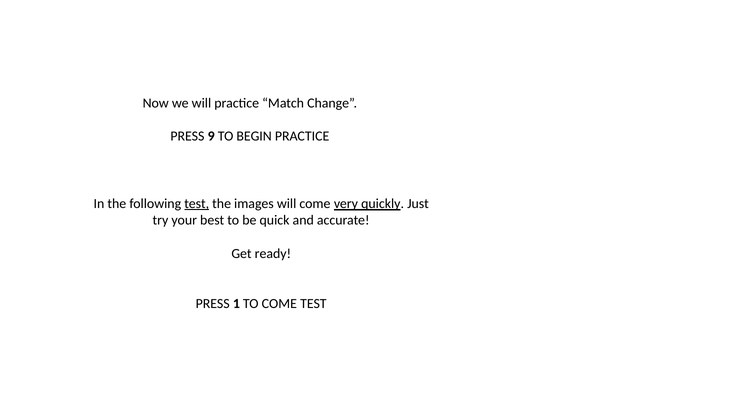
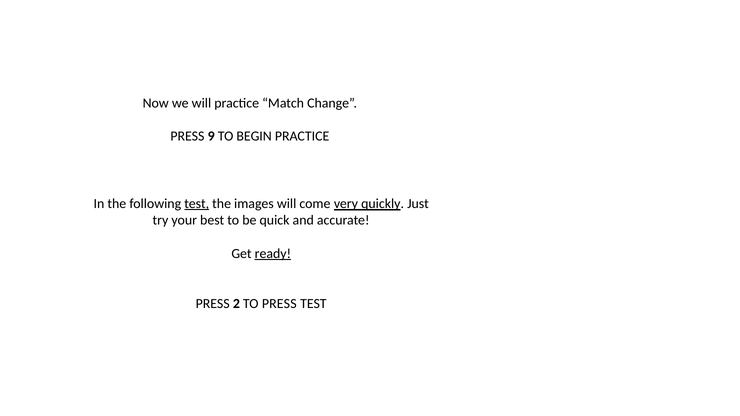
ready underline: none -> present
1: 1 -> 2
TO COME: COME -> PRESS
